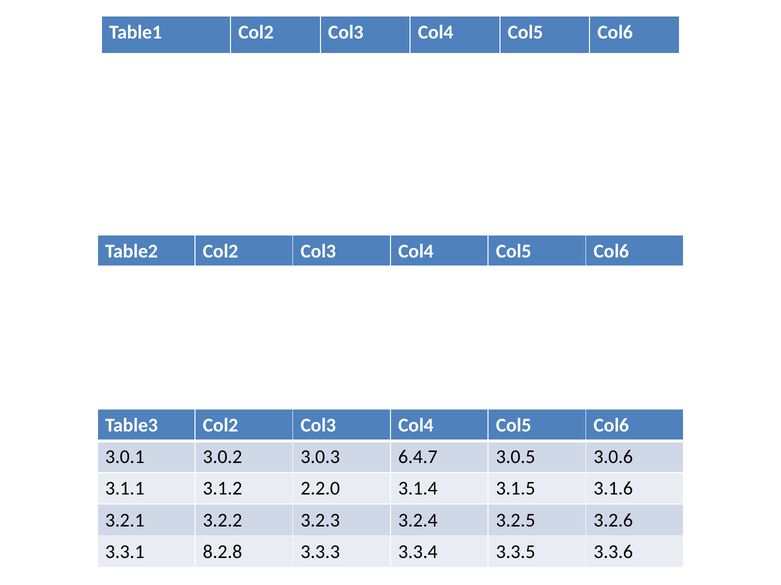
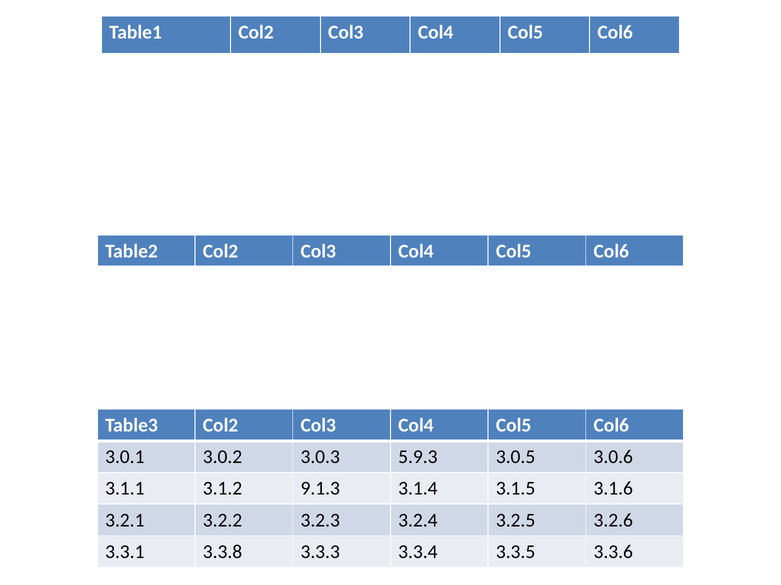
6.4.7: 6.4.7 -> 5.9.3
2.2.0: 2.2.0 -> 9.1.3
8.2.8: 8.2.8 -> 3.3.8
